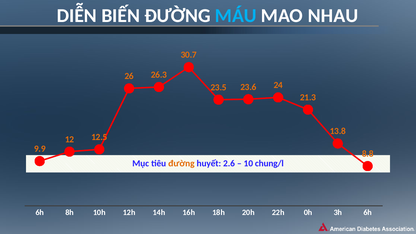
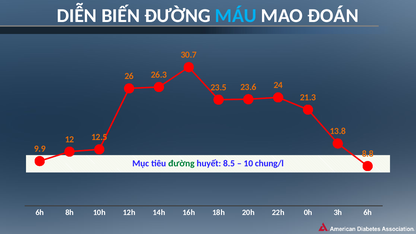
NHAU: NHAU -> ĐOÁN
đường at (181, 163) colour: orange -> green
2.6: 2.6 -> 8.5
